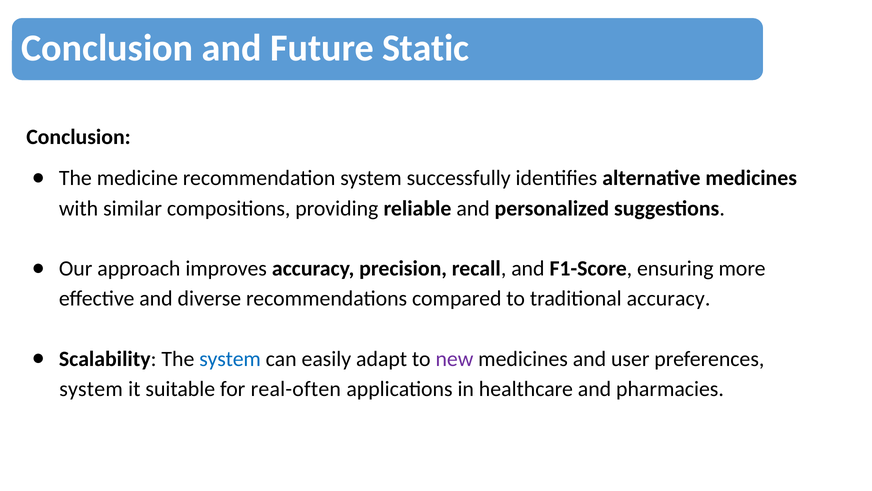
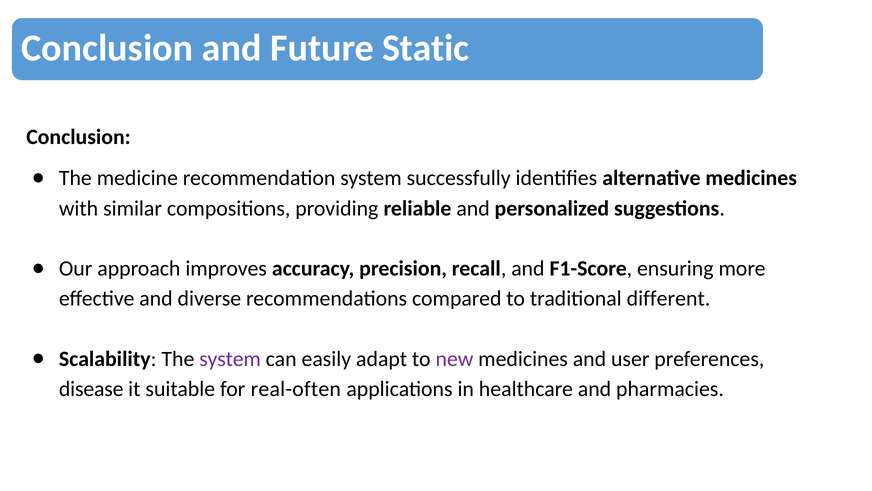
traditional accuracy: accuracy -> different
system at (230, 358) colour: blue -> purple
system at (91, 389): system -> disease
